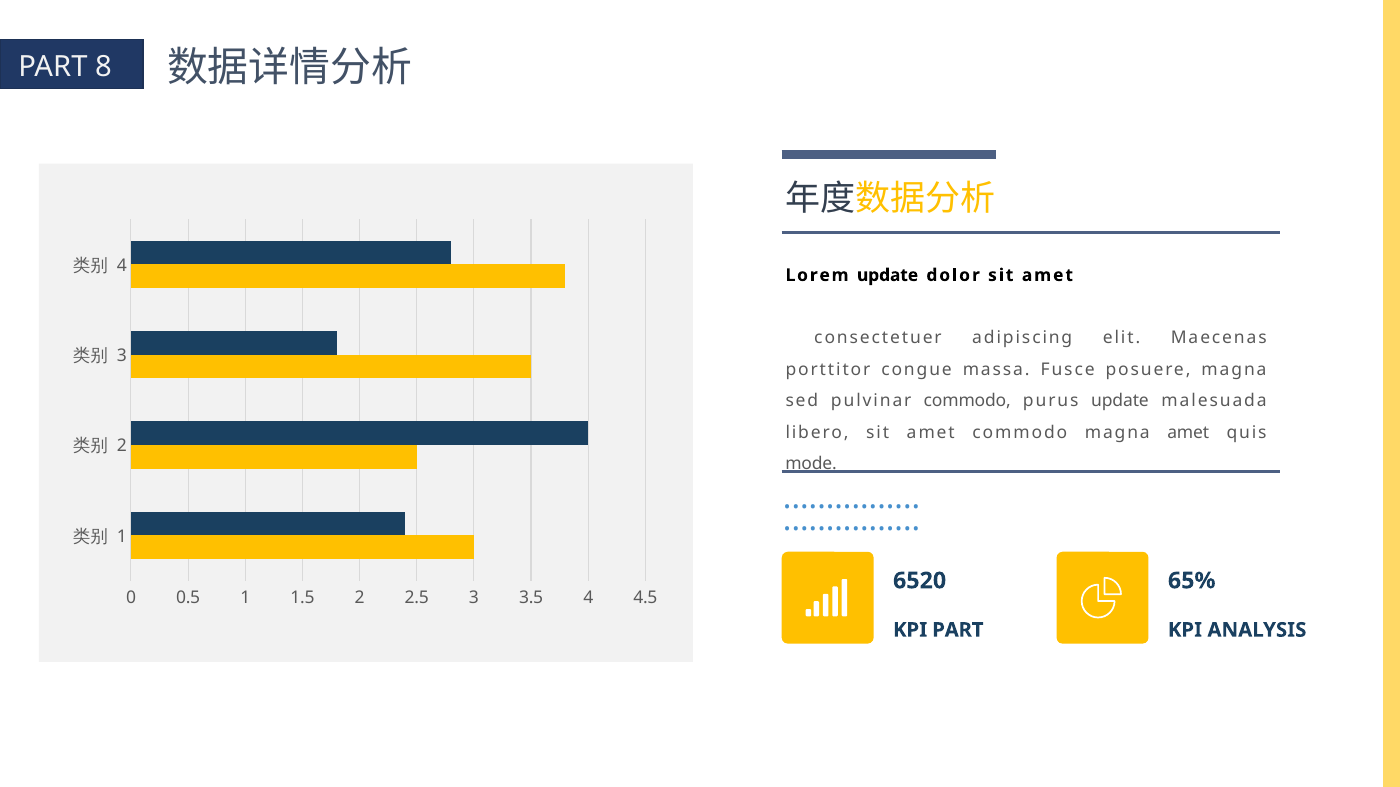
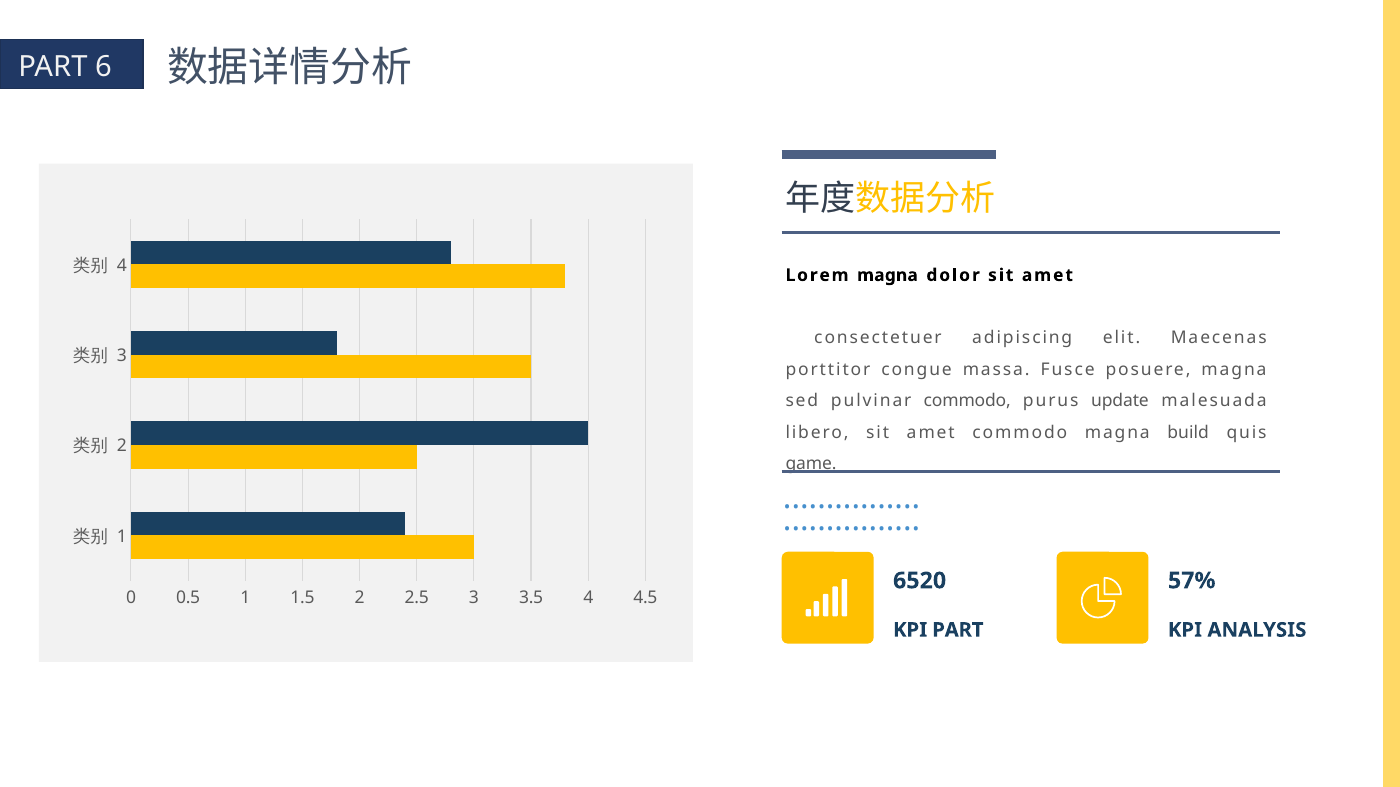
8: 8 -> 6
Lorem update: update -> magna
magna amet: amet -> build
mode: mode -> game
65%: 65% -> 57%
